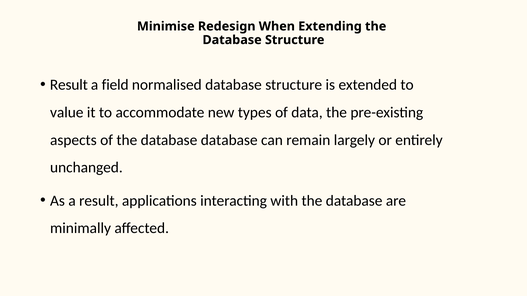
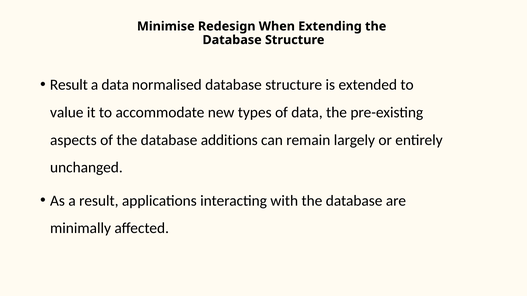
a field: field -> data
database database: database -> additions
